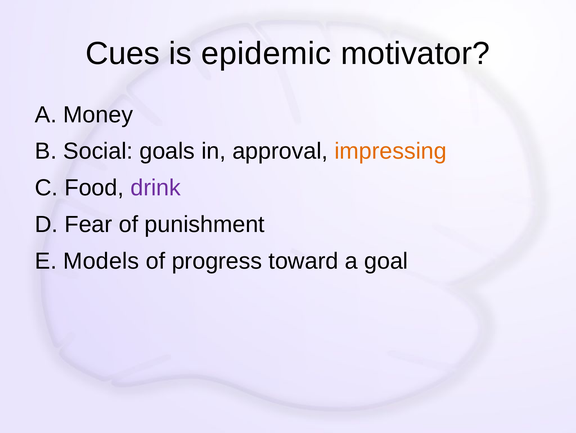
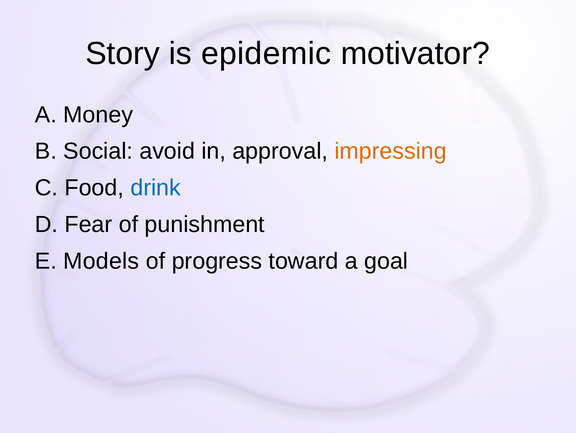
Cues: Cues -> Story
goals: goals -> avoid
drink colour: purple -> blue
